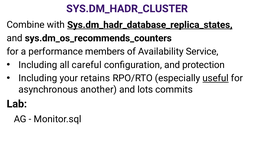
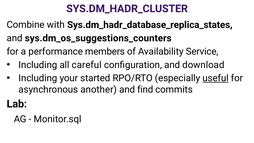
Sys.dm_hadr_database_replica_states underline: present -> none
sys.dm_os_recommends_counters: sys.dm_os_recommends_counters -> sys.dm_os_suggestions_counters
protection: protection -> download
retains: retains -> started
lots: lots -> find
